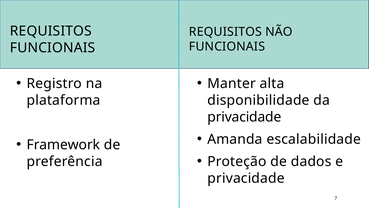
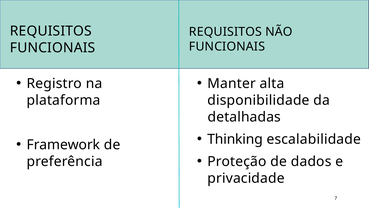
privacidade at (244, 117): privacidade -> detalhadas
Amanda: Amanda -> Thinking
